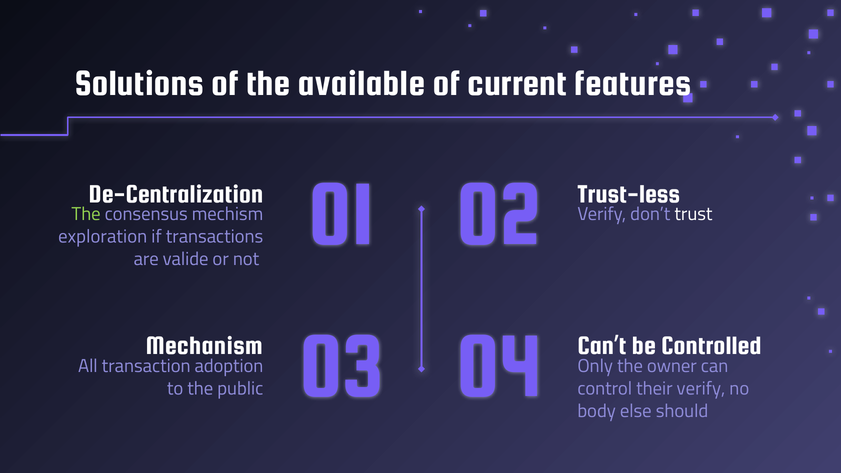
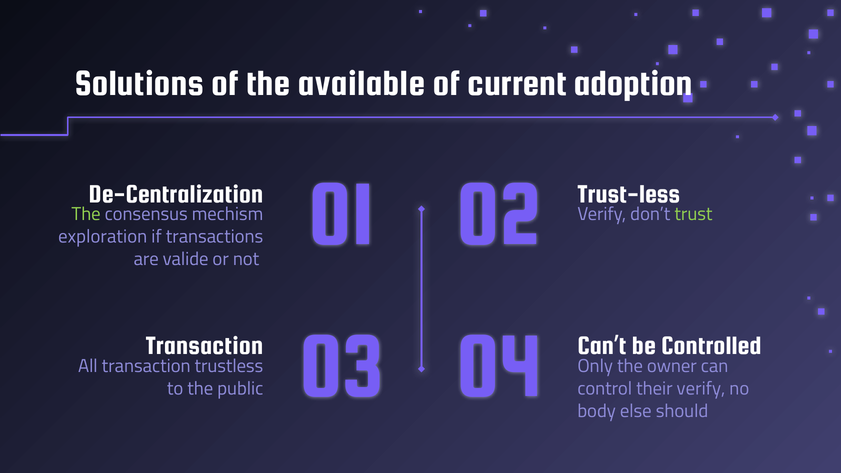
features: features -> adoption
trust colour: white -> light green
Mechanism at (204, 346): Mechanism -> Transaction
adoption: adoption -> trustless
